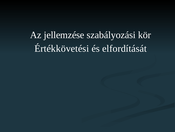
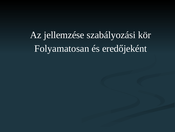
Értékkövetési: Értékkövetési -> Folyamatosan
elfordítását: elfordítását -> eredőjeként
